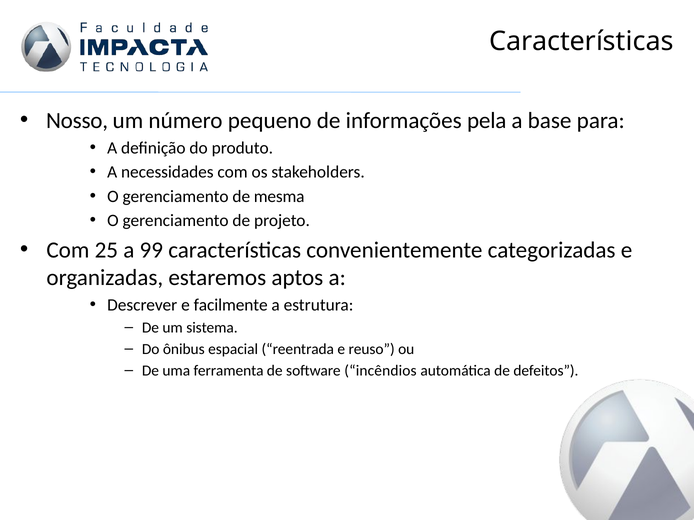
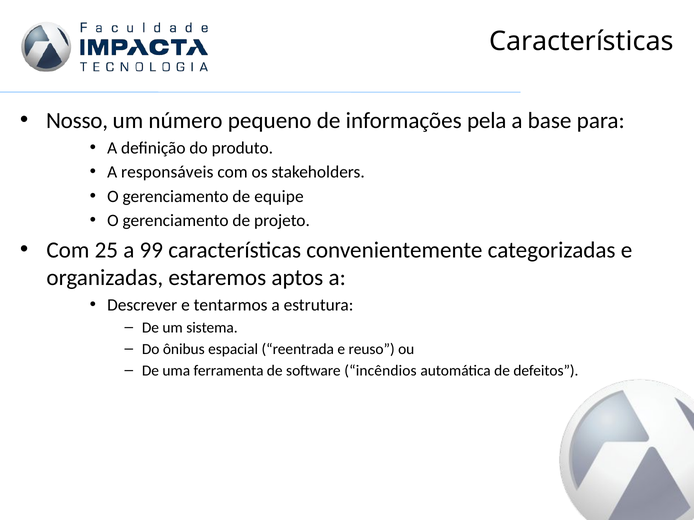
necessidades: necessidades -> responsáveis
mesma: mesma -> equipe
facilmente: facilmente -> tentarmos
